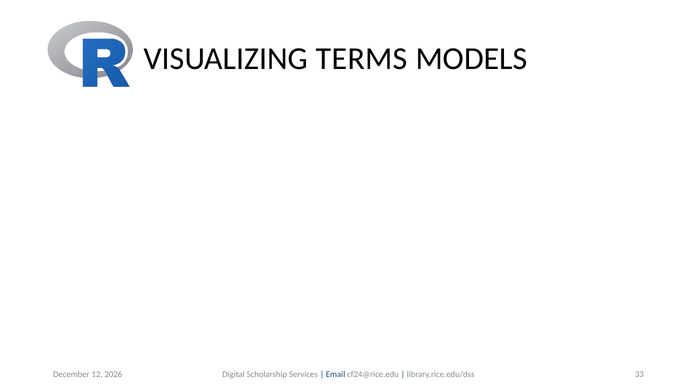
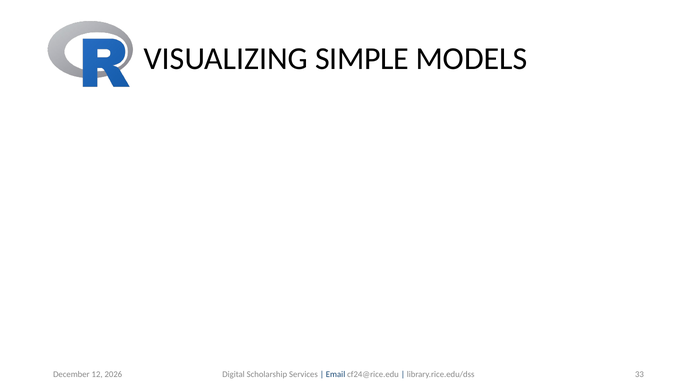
TERMS: TERMS -> SIMPLE
